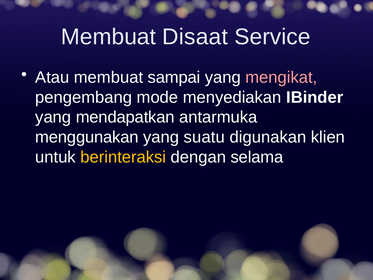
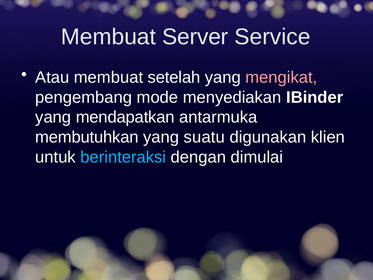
Disaat: Disaat -> Server
sampai: sampai -> setelah
menggunakan: menggunakan -> membutuhkan
berinteraksi colour: yellow -> light blue
selama: selama -> dimulai
